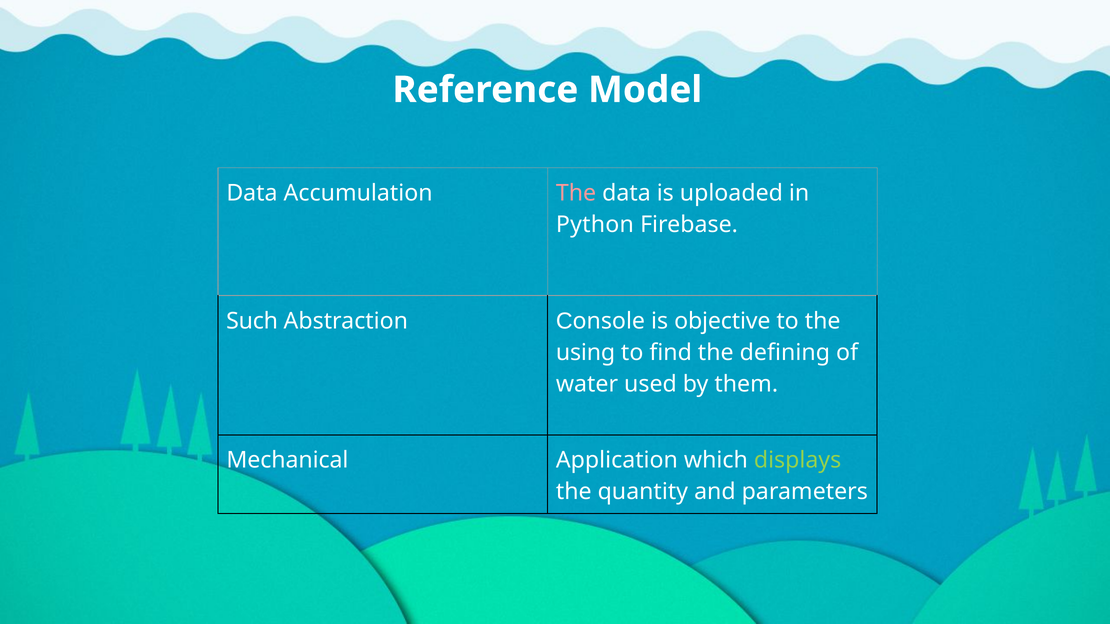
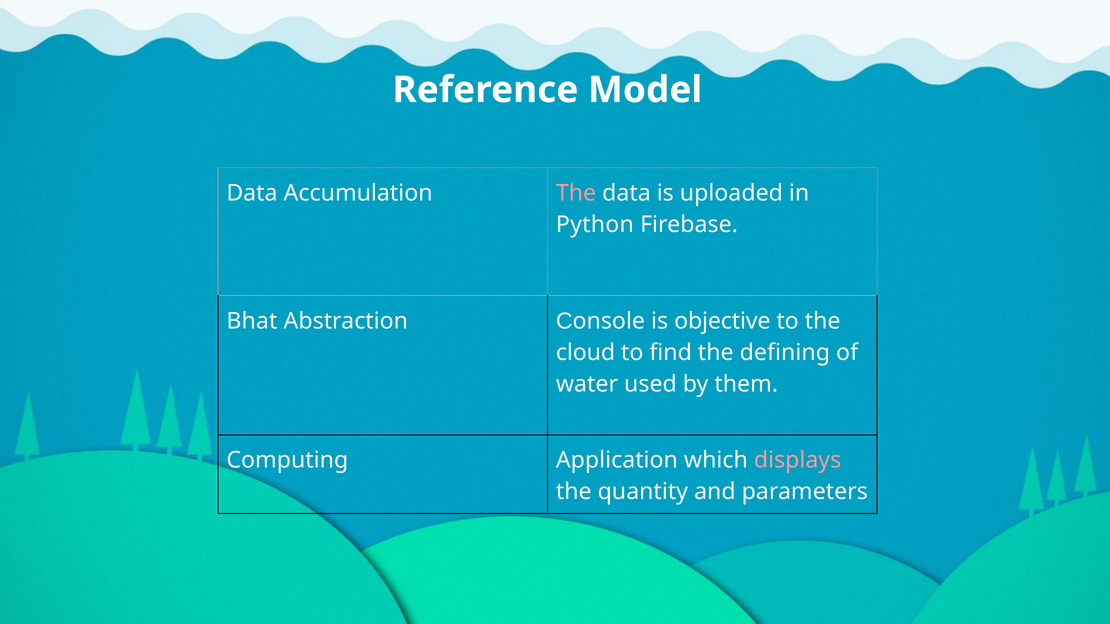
Such: Such -> Bhat
using: using -> cloud
Mechanical: Mechanical -> Computing
displays colour: light green -> pink
